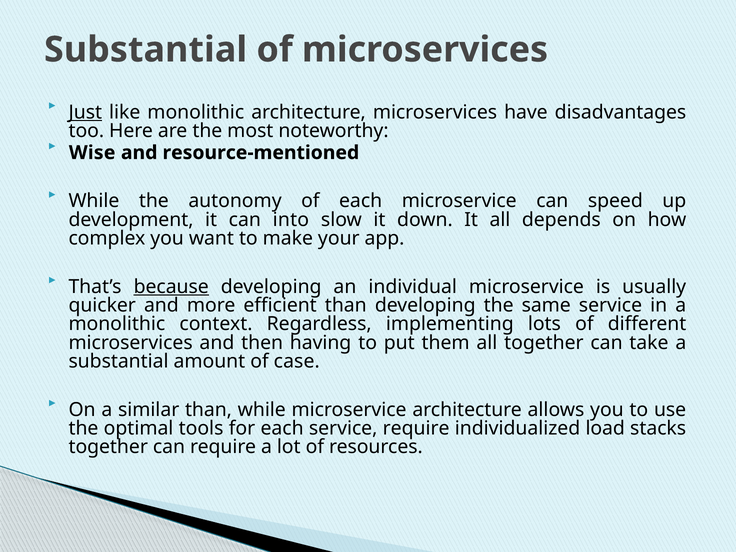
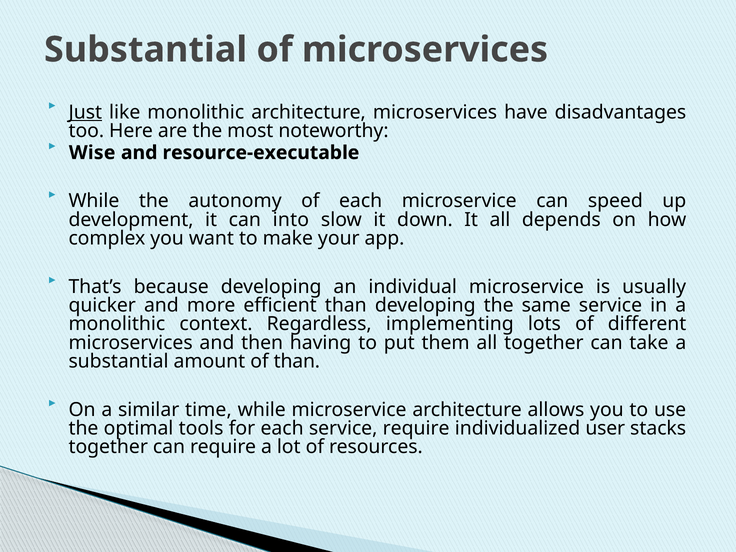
resource-mentioned: resource-mentioned -> resource-executable
because underline: present -> none
of case: case -> than
similar than: than -> time
load: load -> user
